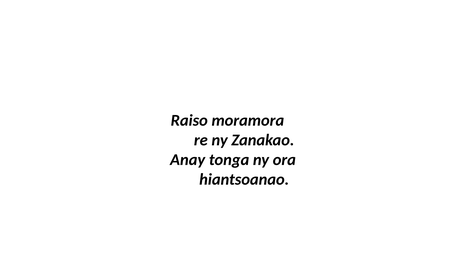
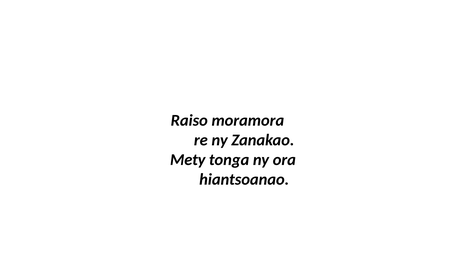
Anay: Anay -> Mety
